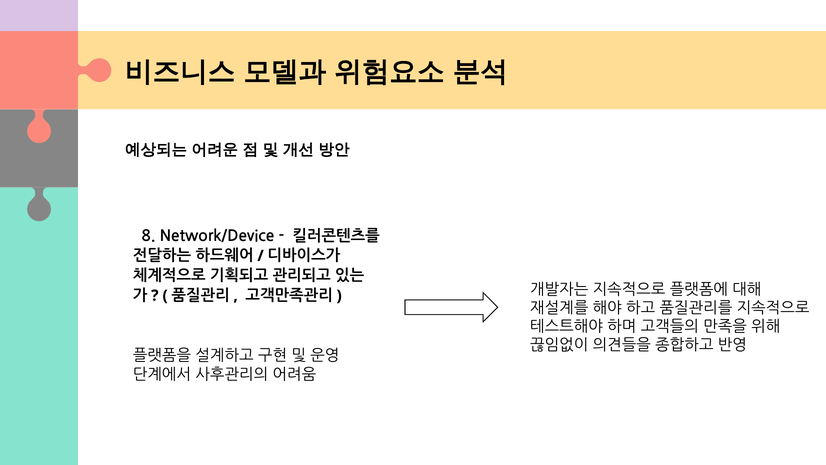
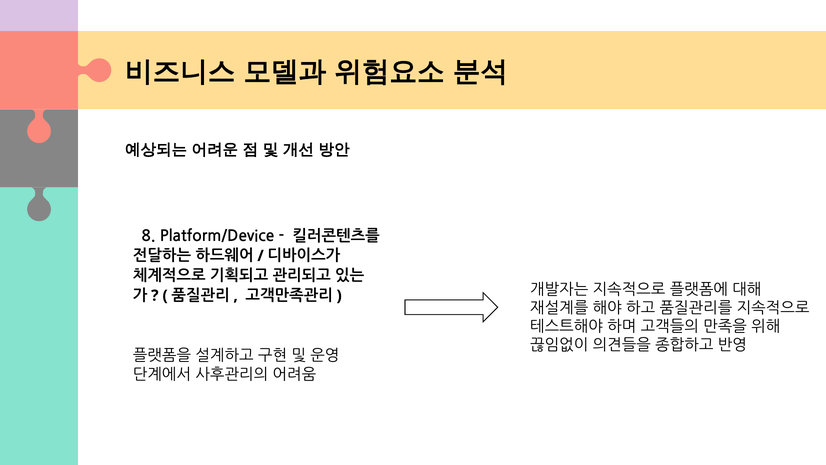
Network/Device: Network/Device -> Platform/Device
